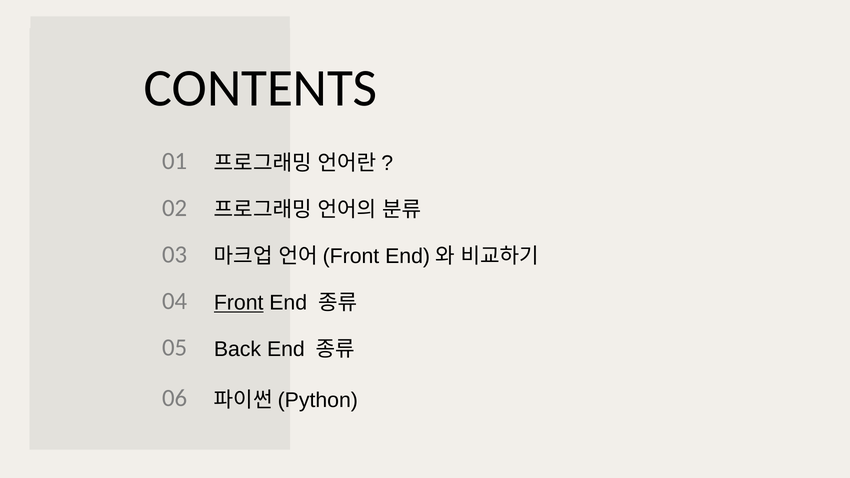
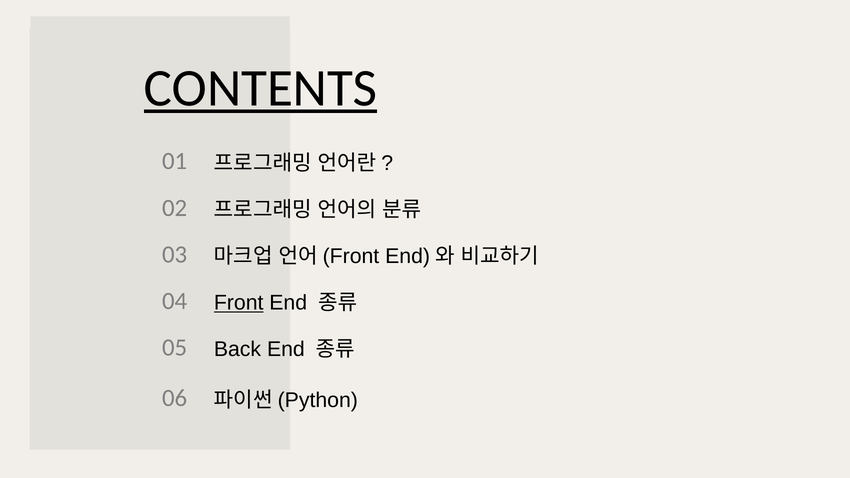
CONTENTS underline: none -> present
